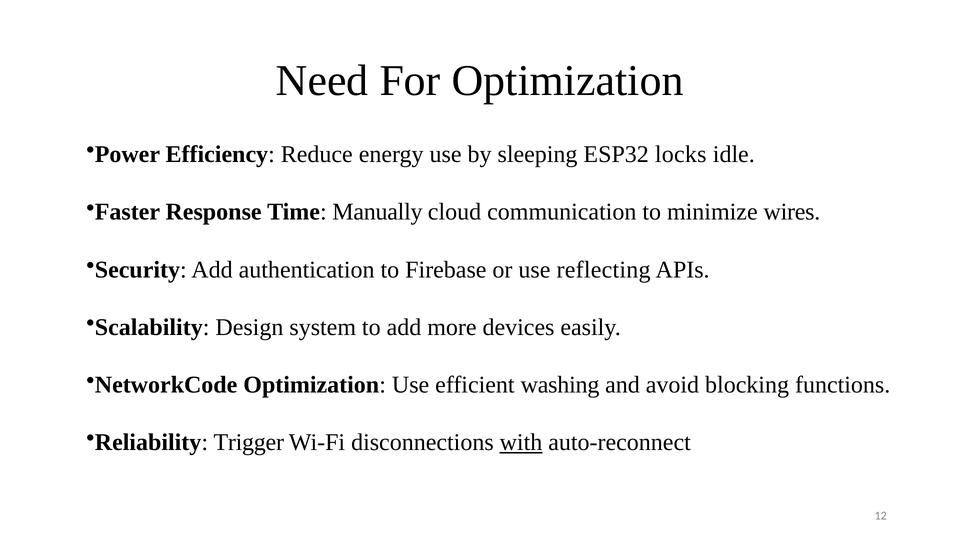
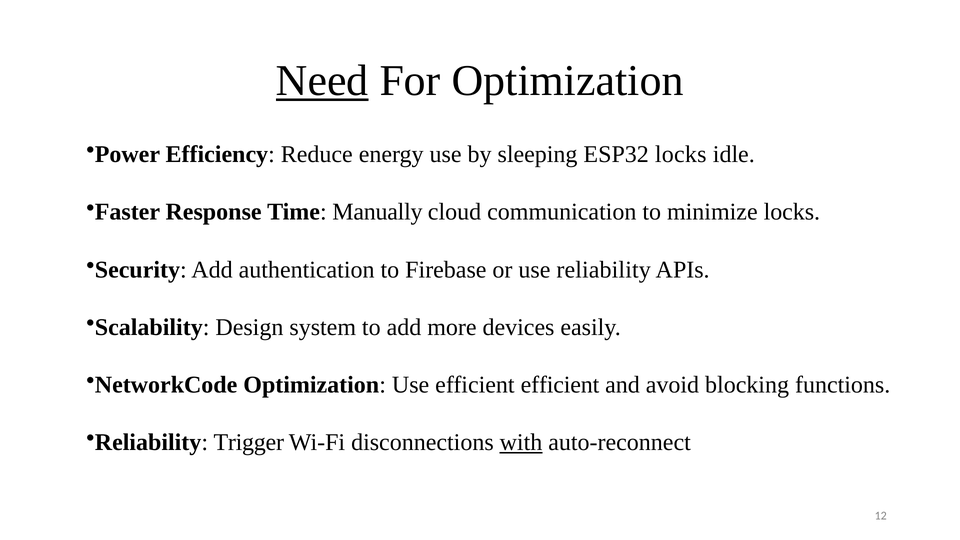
Need underline: none -> present
minimize wires: wires -> locks
use reflecting: reflecting -> reliability
efficient washing: washing -> efficient
